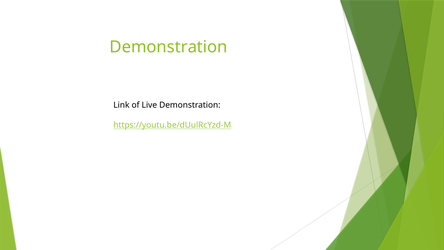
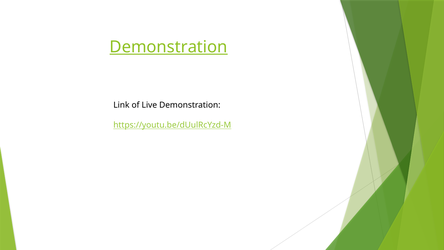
Demonstration at (169, 47) underline: none -> present
